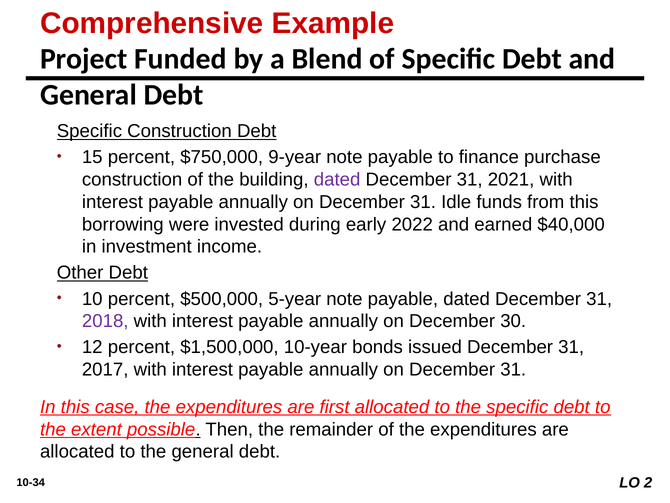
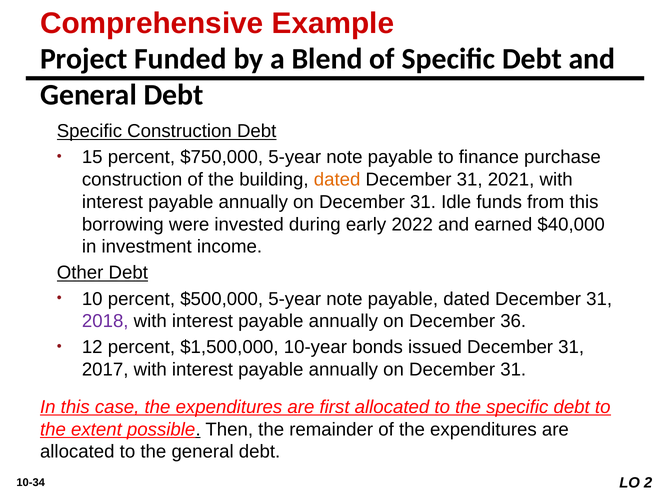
$750,000 9-year: 9-year -> 5-year
dated at (337, 179) colour: purple -> orange
30: 30 -> 36
